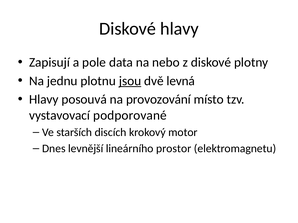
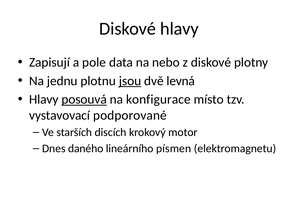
posouvá underline: none -> present
provozování: provozování -> konfigurace
levnější: levnější -> daného
prostor: prostor -> písmen
